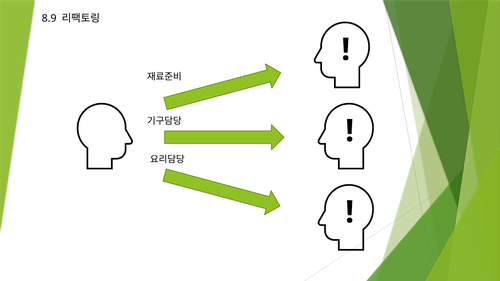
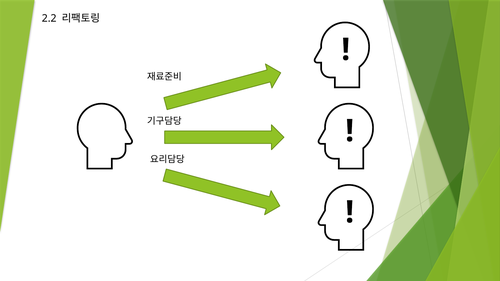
8.9: 8.9 -> 2.2
